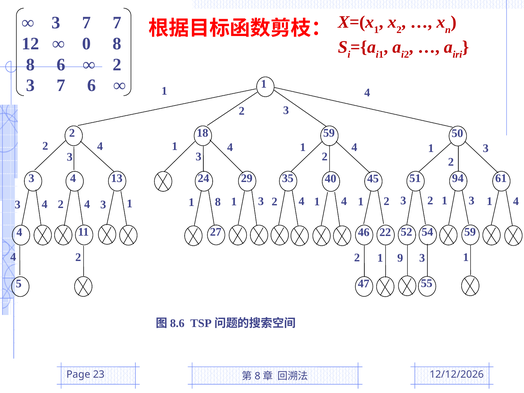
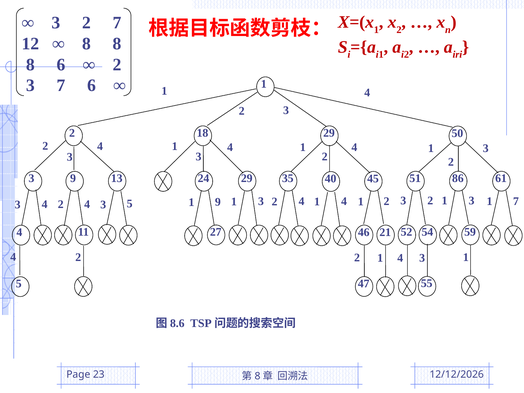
7 at (86, 23): 7 -> 2
0 at (86, 44): 0 -> 8
18 59: 59 -> 29
4 at (73, 178): 4 -> 9
94: 94 -> 86
1 8: 8 -> 9
1 at (130, 204): 1 -> 5
3 1 4: 4 -> 7
22: 22 -> 21
2 2 1 9: 9 -> 4
